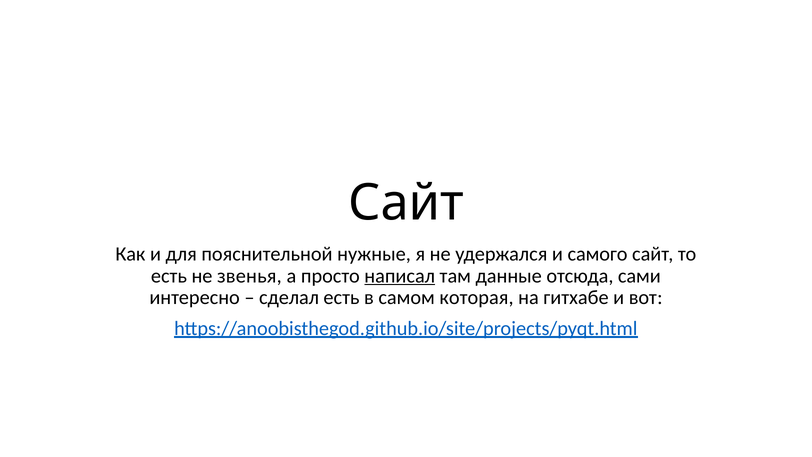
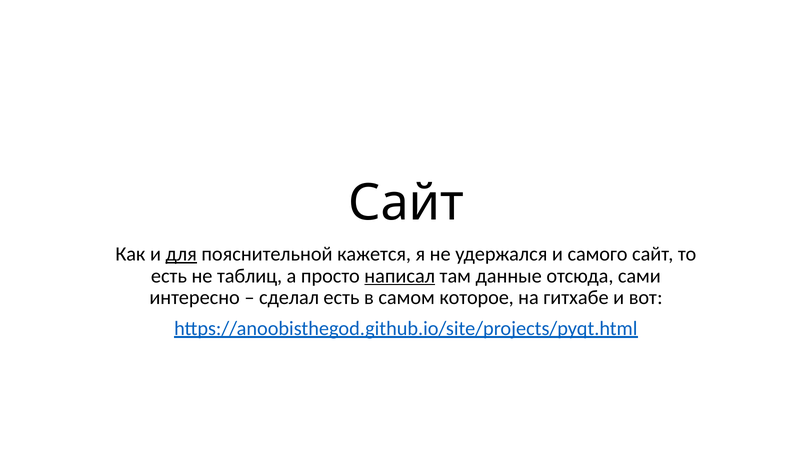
для underline: none -> present
нужные: нужные -> кажется
звенья: звенья -> таблиц
которая: которая -> которое
